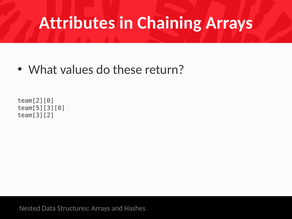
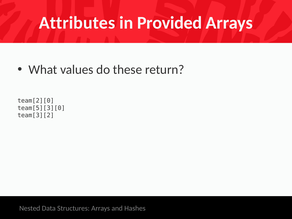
Chaining: Chaining -> Provided
